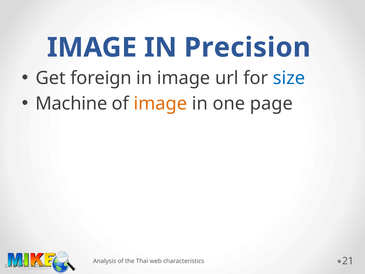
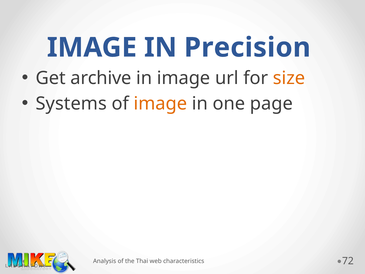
foreign: foreign -> archive
size colour: blue -> orange
Machine: Machine -> Systems
21: 21 -> 72
